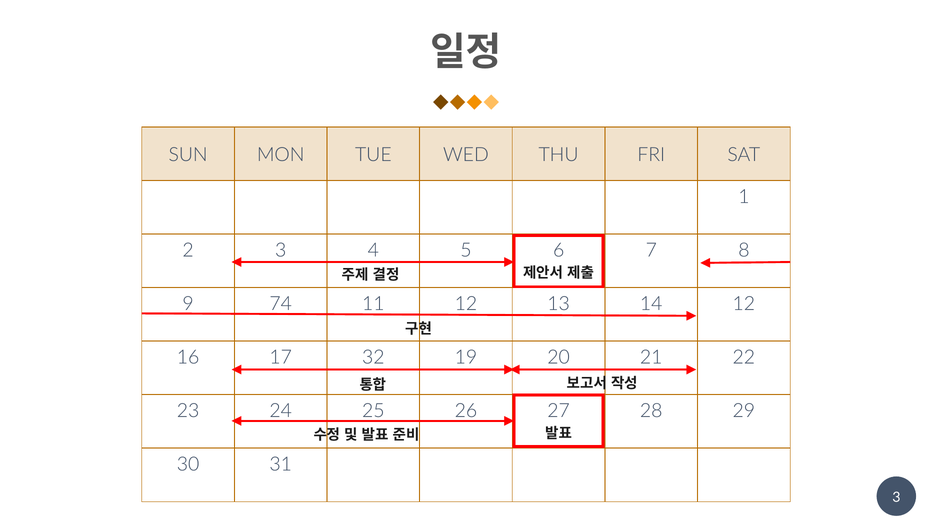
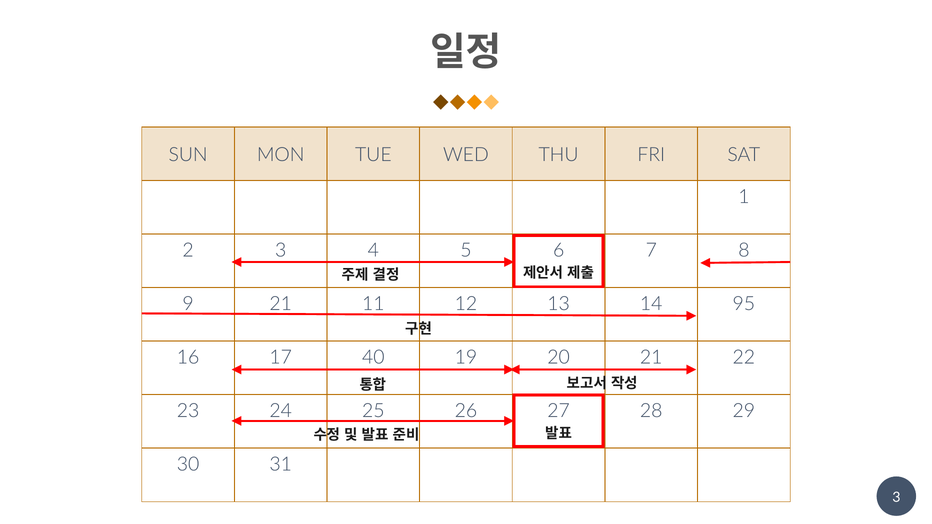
9 74: 74 -> 21
14 12: 12 -> 95
32: 32 -> 40
